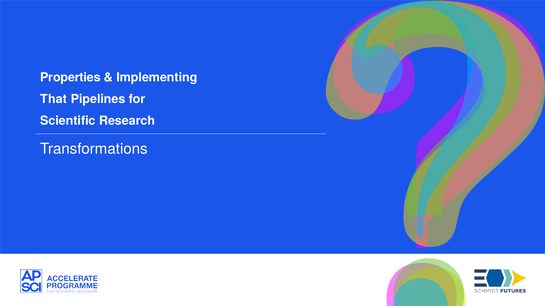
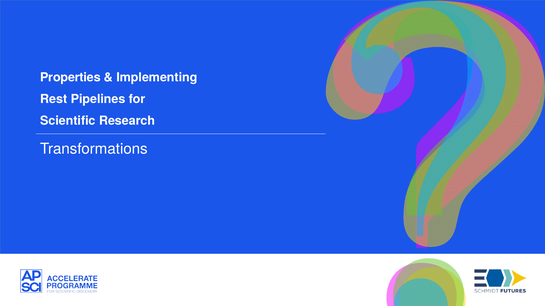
That: That -> Rest
